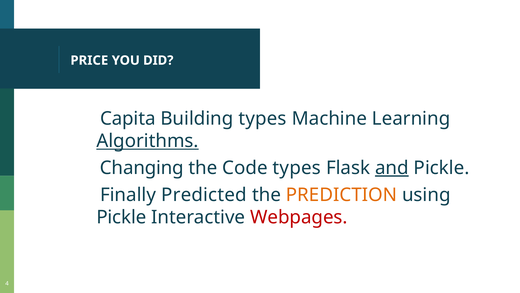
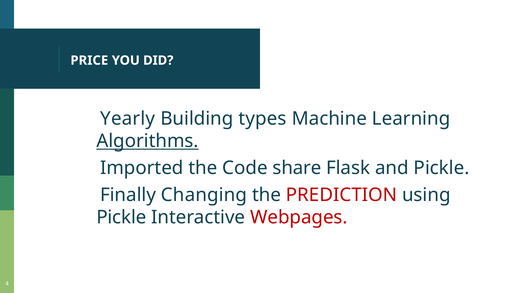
Capita: Capita -> Yearly
Changing: Changing -> Imported
Code types: types -> share
and underline: present -> none
Predicted: Predicted -> Changing
PREDICTION colour: orange -> red
